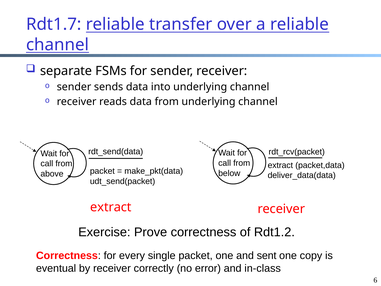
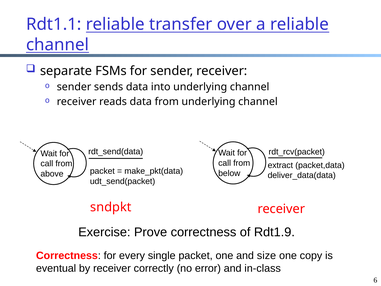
Rdt1.7: Rdt1.7 -> Rdt1.1
extract at (111, 207): extract -> sndpkt
Rdt1.2: Rdt1.2 -> Rdt1.9
sent: sent -> size
